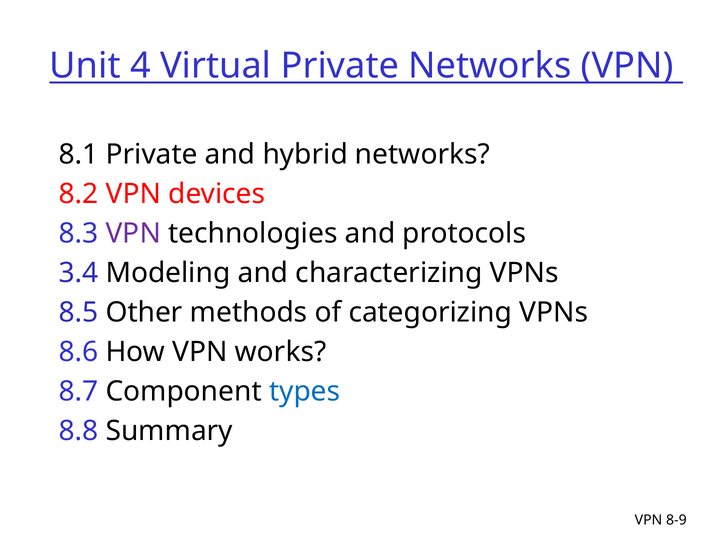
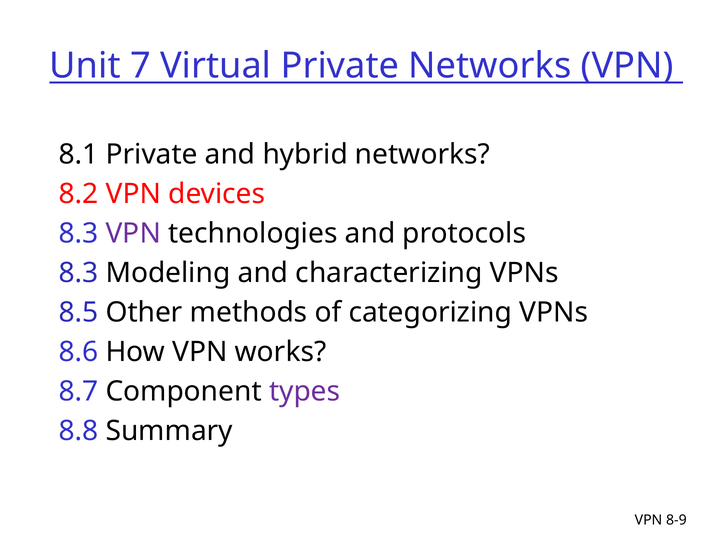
4: 4 -> 7
3.4 at (79, 273): 3.4 -> 8.3
types colour: blue -> purple
